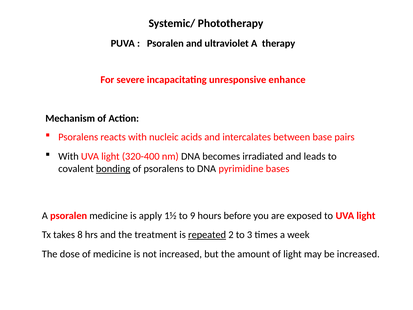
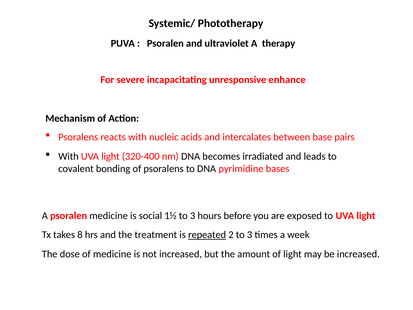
bonding underline: present -> none
apply: apply -> social
1½ to 9: 9 -> 3
